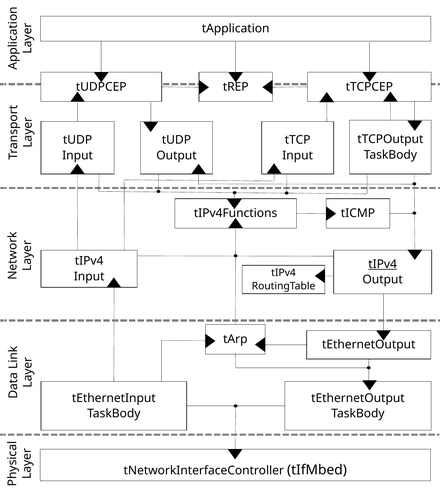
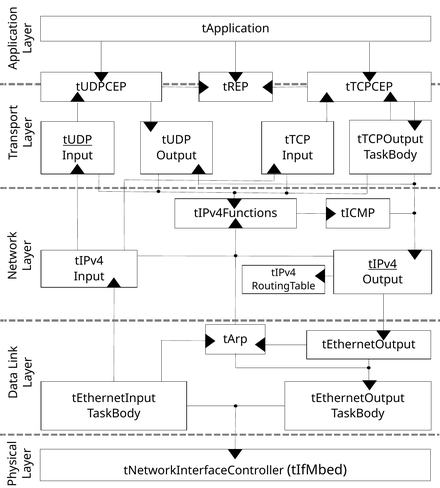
tUDP at (78, 140) underline: none -> present
